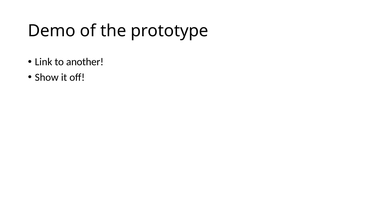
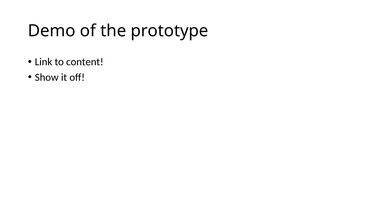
another: another -> content
